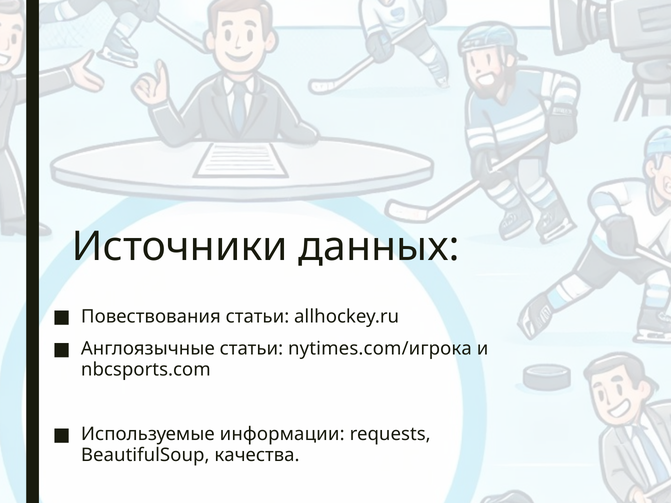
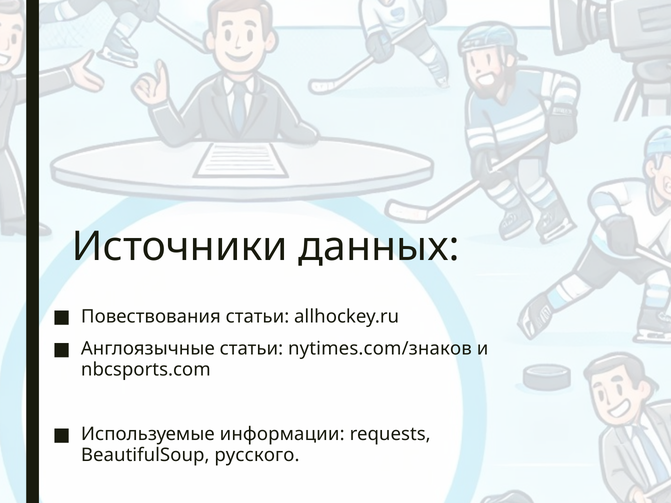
nytimes.com/игрока: nytimes.com/игрока -> nytimes.com/знаков
качества: качества -> русского
